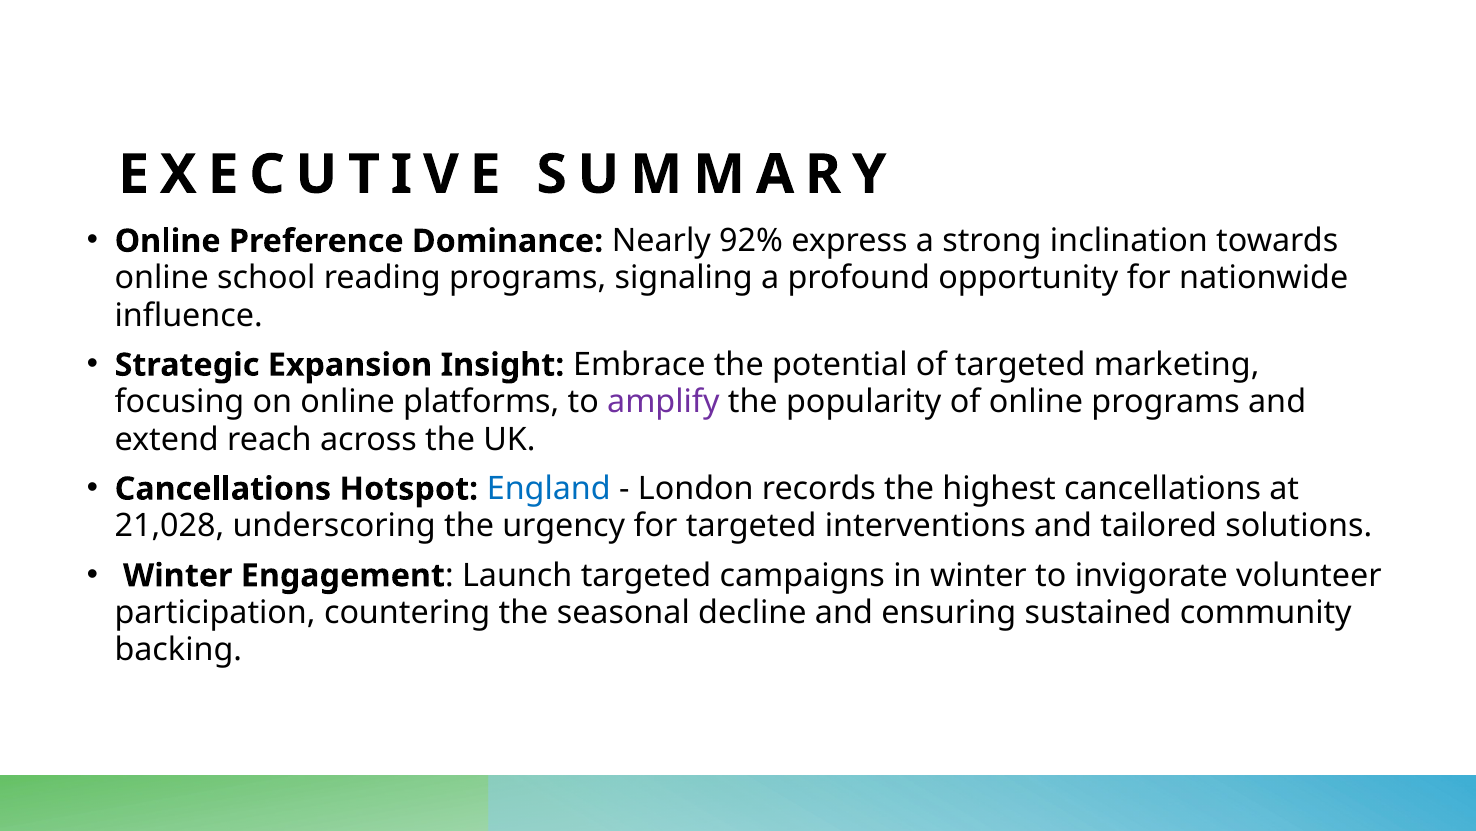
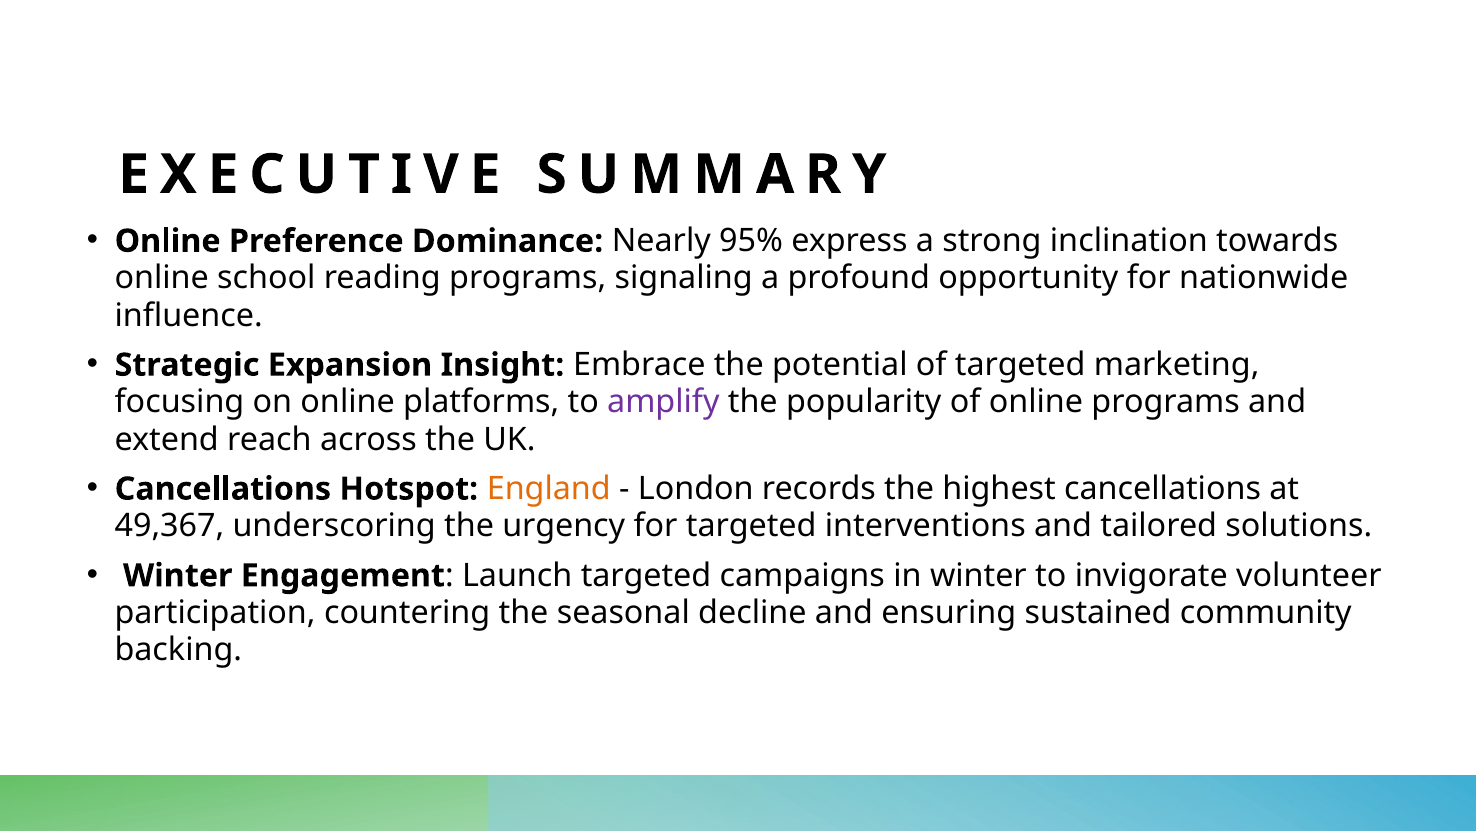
92%: 92% -> 95%
England colour: blue -> orange
21,028: 21,028 -> 49,367
